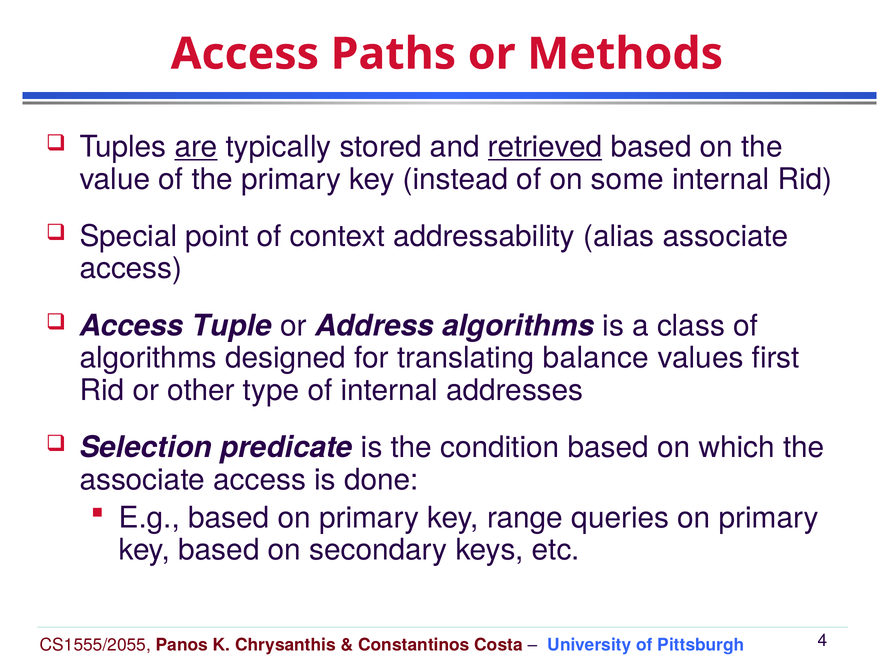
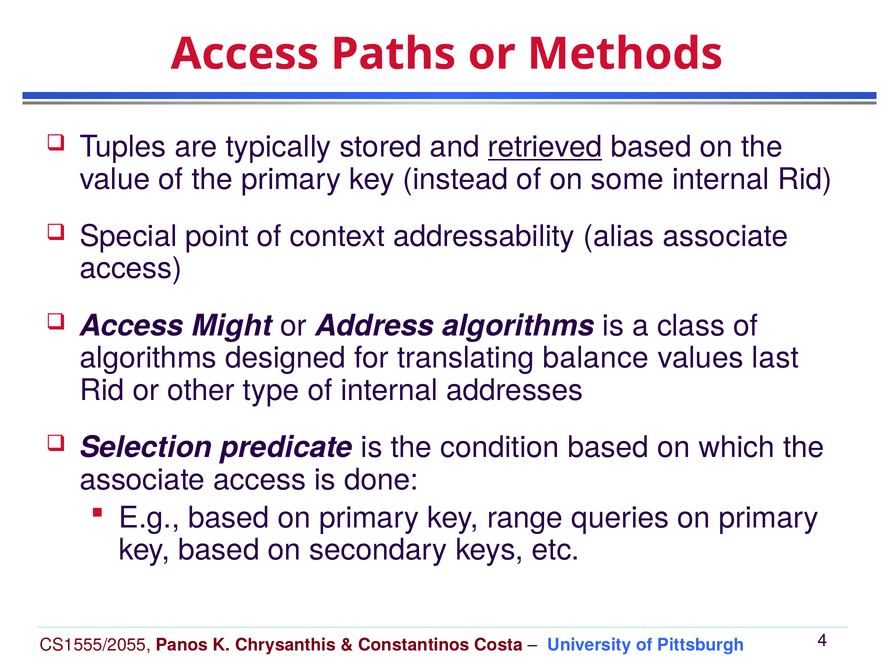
are underline: present -> none
Tuple: Tuple -> Might
first: first -> last
